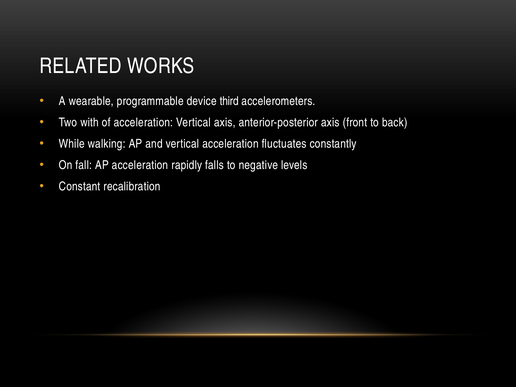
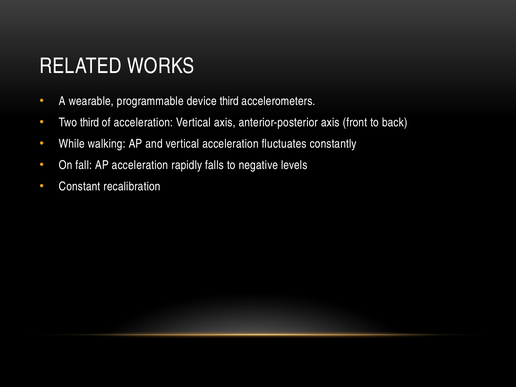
Two with: with -> third
